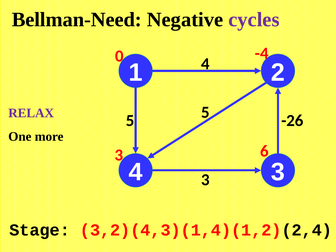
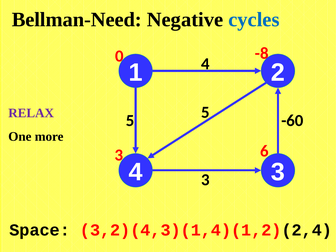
cycles colour: purple -> blue
-4: -4 -> -8
-26: -26 -> -60
Stage: Stage -> Space
